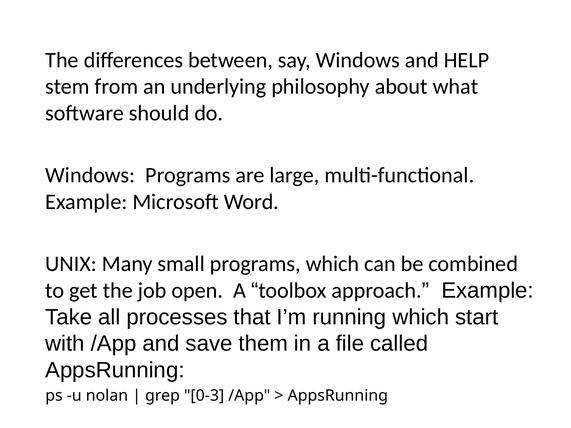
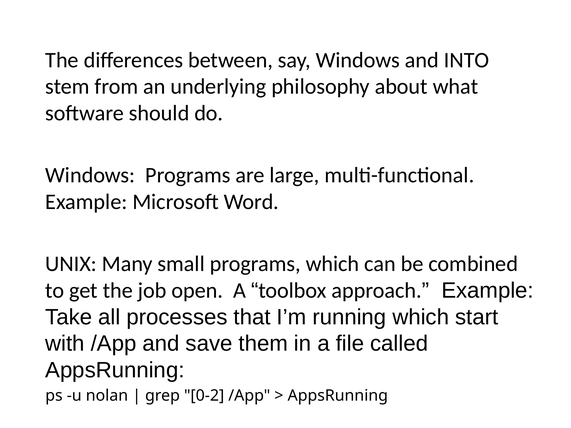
HELP: HELP -> INTO
0-3: 0-3 -> 0-2
